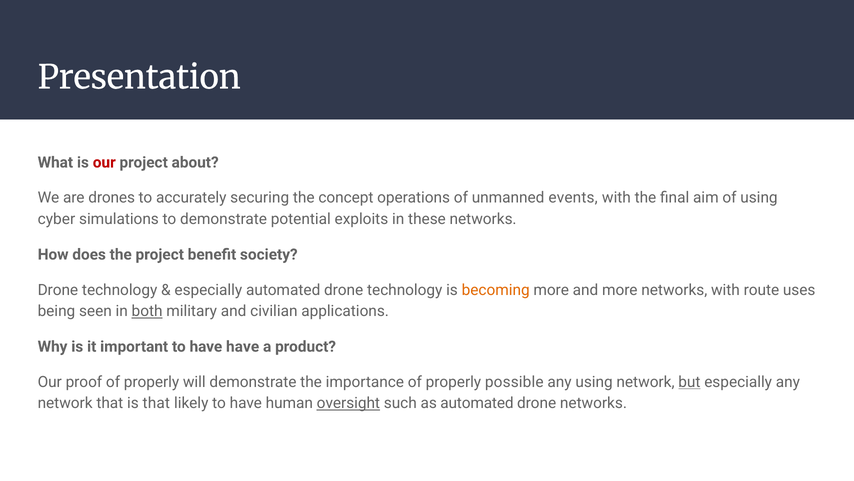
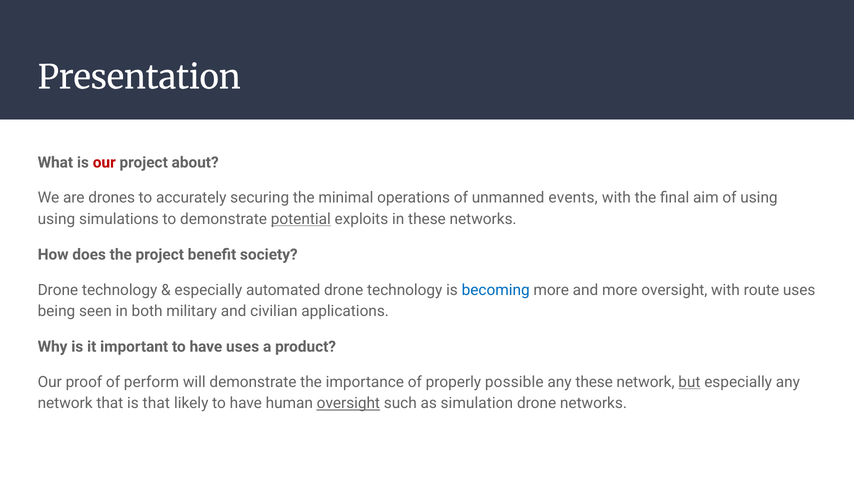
concept: concept -> minimal
cyber at (56, 219): cyber -> using
potential underline: none -> present
becoming colour: orange -> blue
more networks: networks -> oversight
both underline: present -> none
have have: have -> uses
proof of properly: properly -> perform
any using: using -> these
as automated: automated -> simulation
